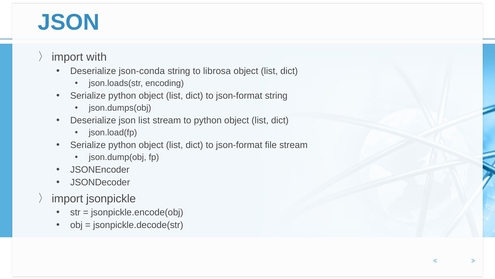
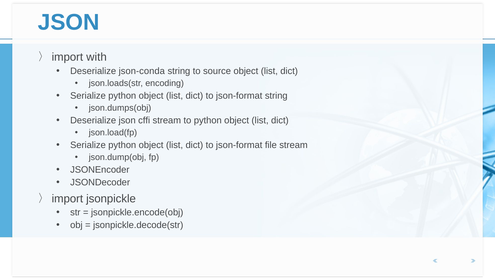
librosa: librosa -> source
json list: list -> cffi
